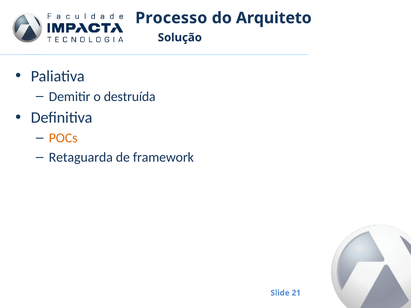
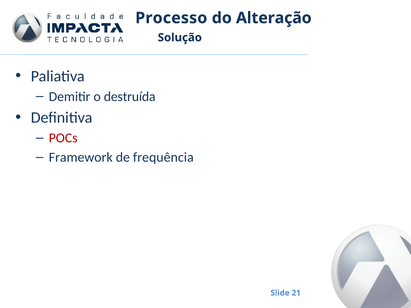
Arquiteto: Arquiteto -> Alteração
POCs colour: orange -> red
Retaguarda: Retaguarda -> Framework
framework: framework -> frequência
